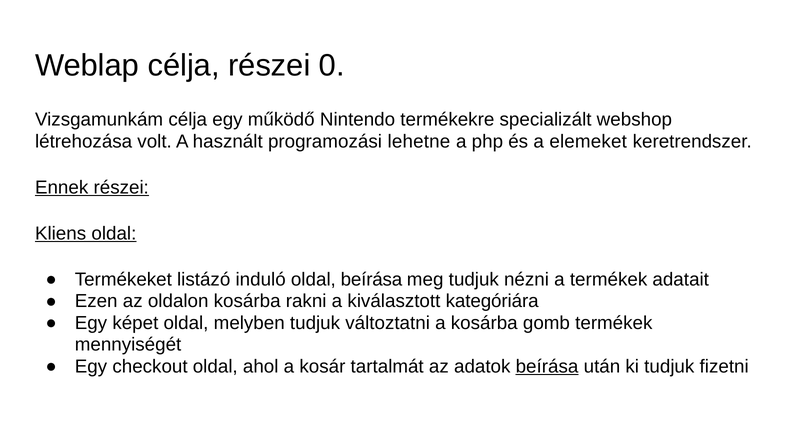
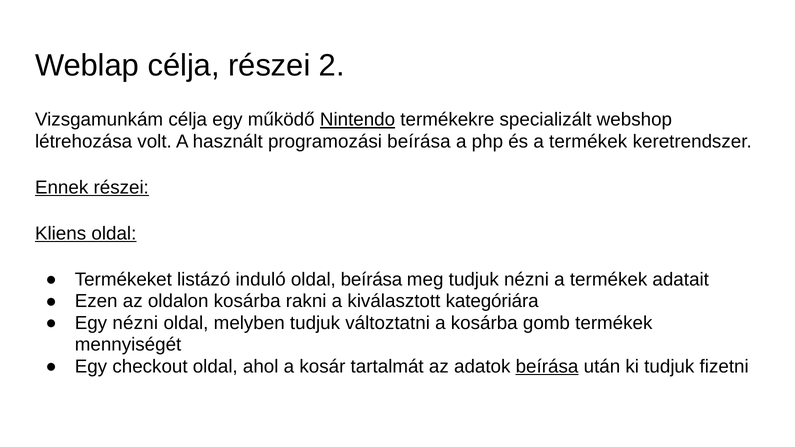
0: 0 -> 2
Nintendo underline: none -> present
programozási lehetne: lehetne -> beírása
és a elemeket: elemeket -> termékek
Egy képet: képet -> nézni
